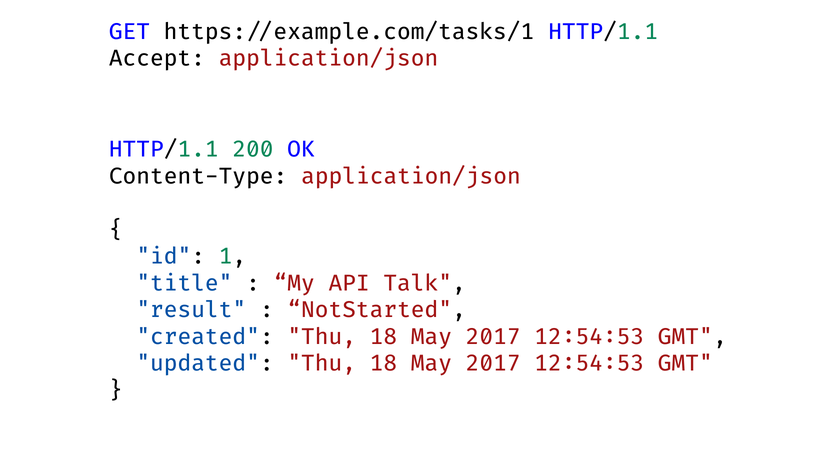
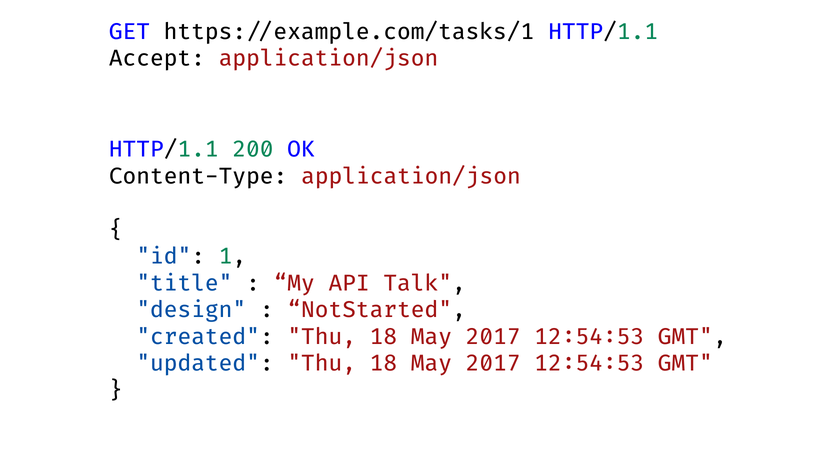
result: result -> design
